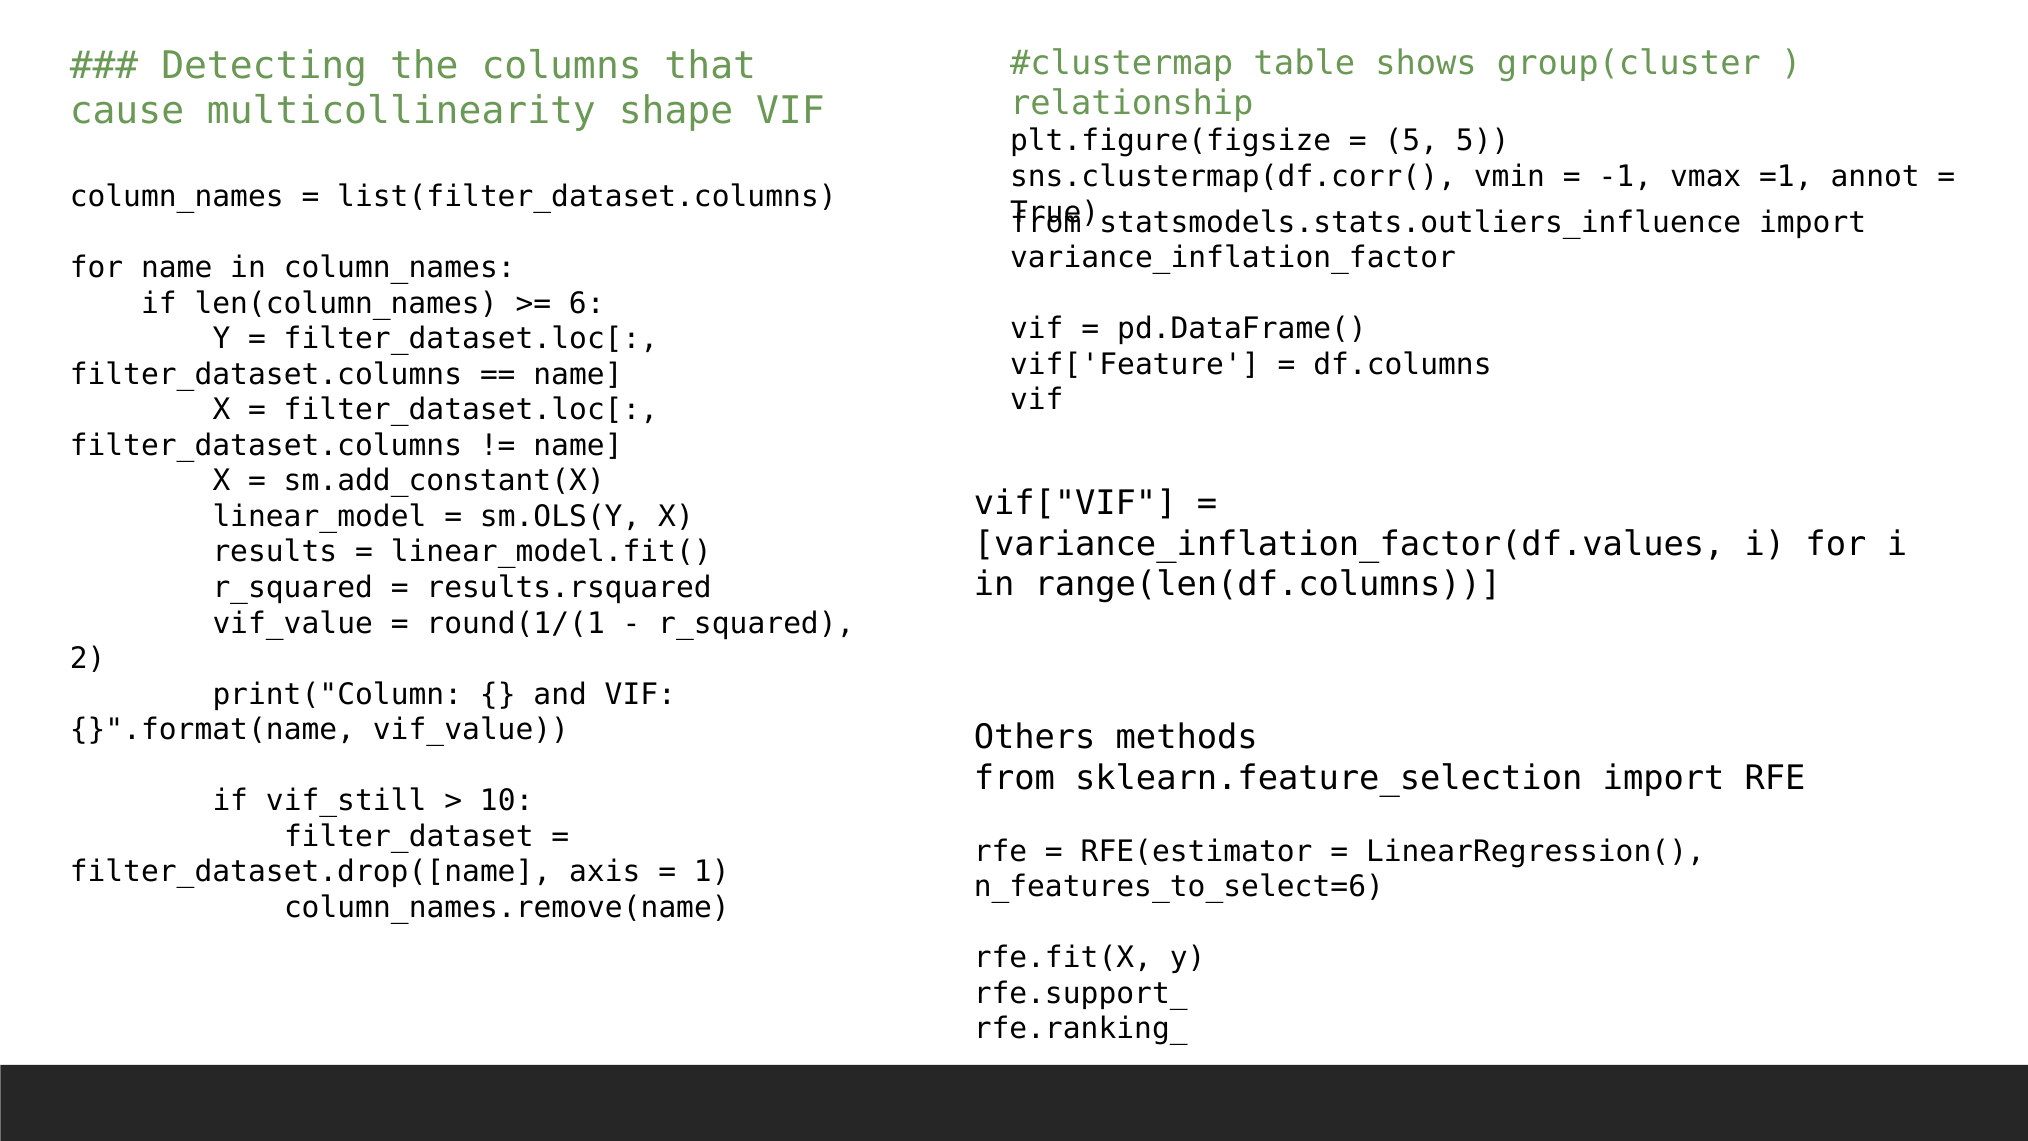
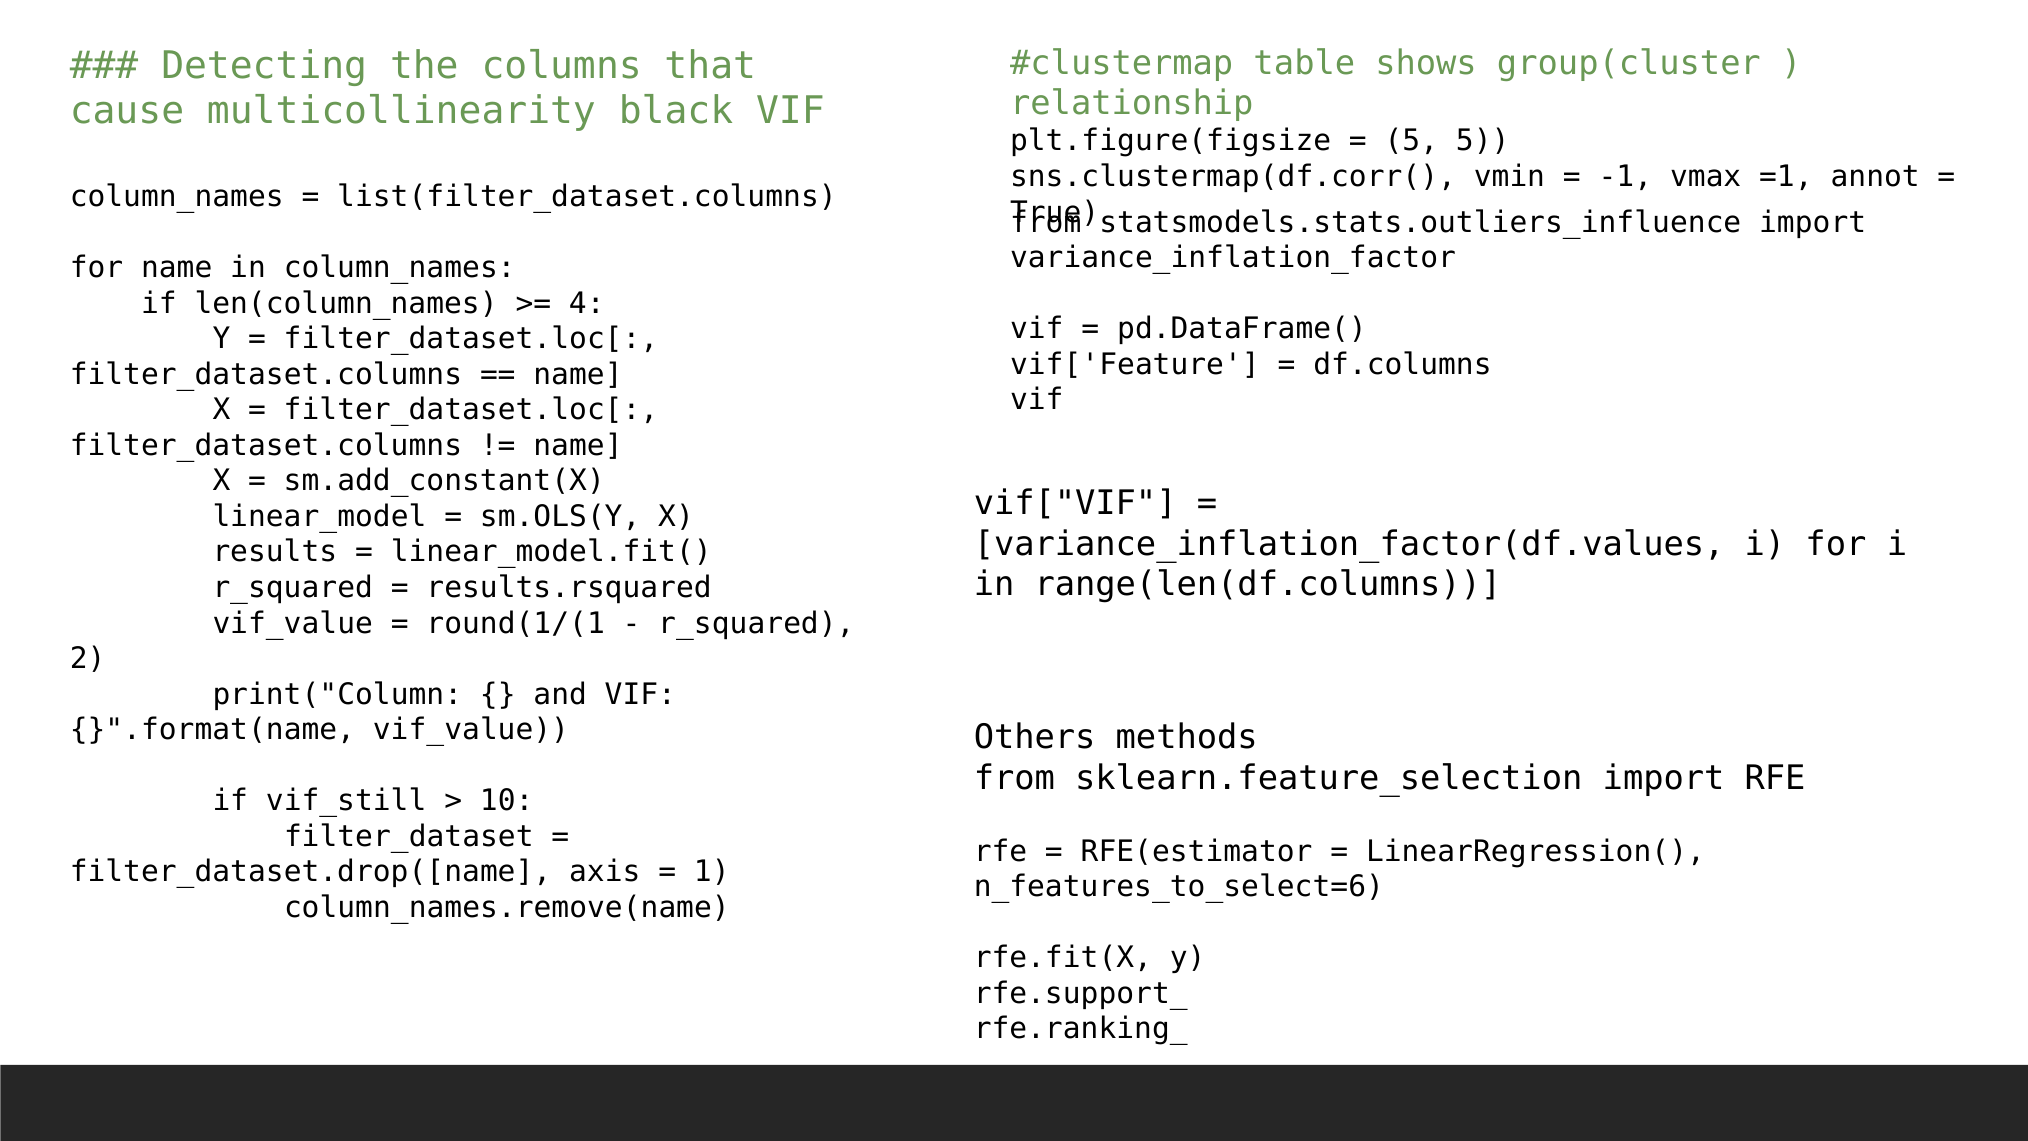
shape: shape -> black
6: 6 -> 4
